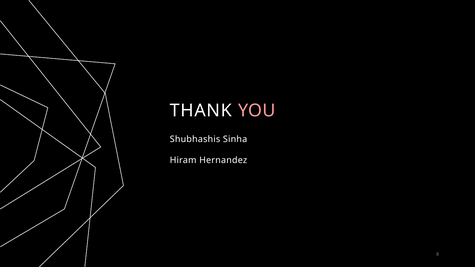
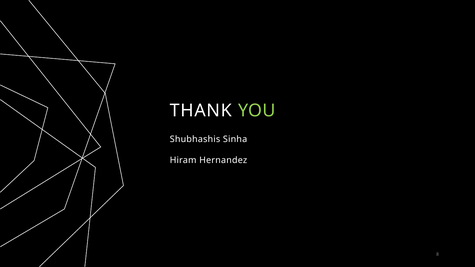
YOU colour: pink -> light green
